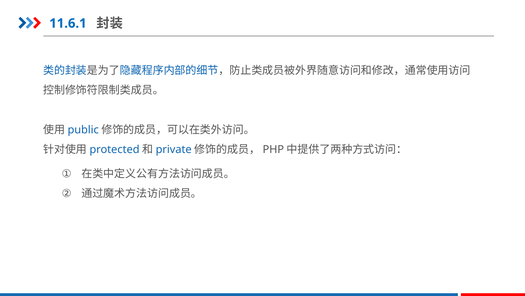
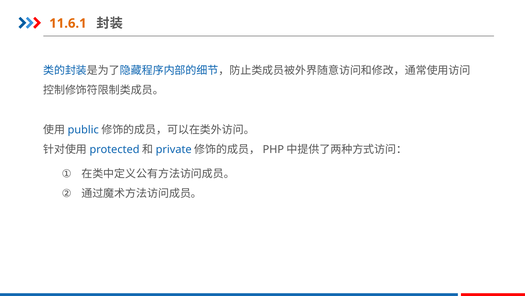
11.6.1 colour: blue -> orange
